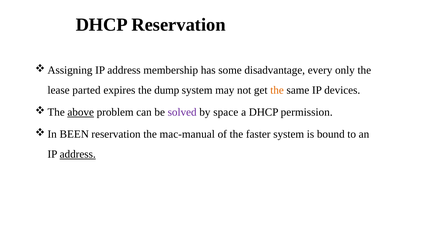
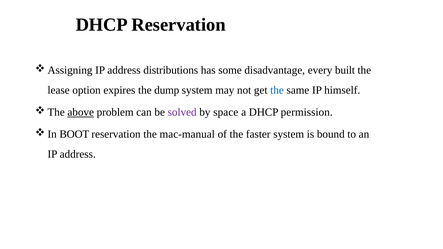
membership: membership -> distributions
only: only -> built
parted: parted -> option
the at (277, 90) colour: orange -> blue
devices: devices -> himself
BEEN: BEEN -> BOOT
address at (78, 154) underline: present -> none
